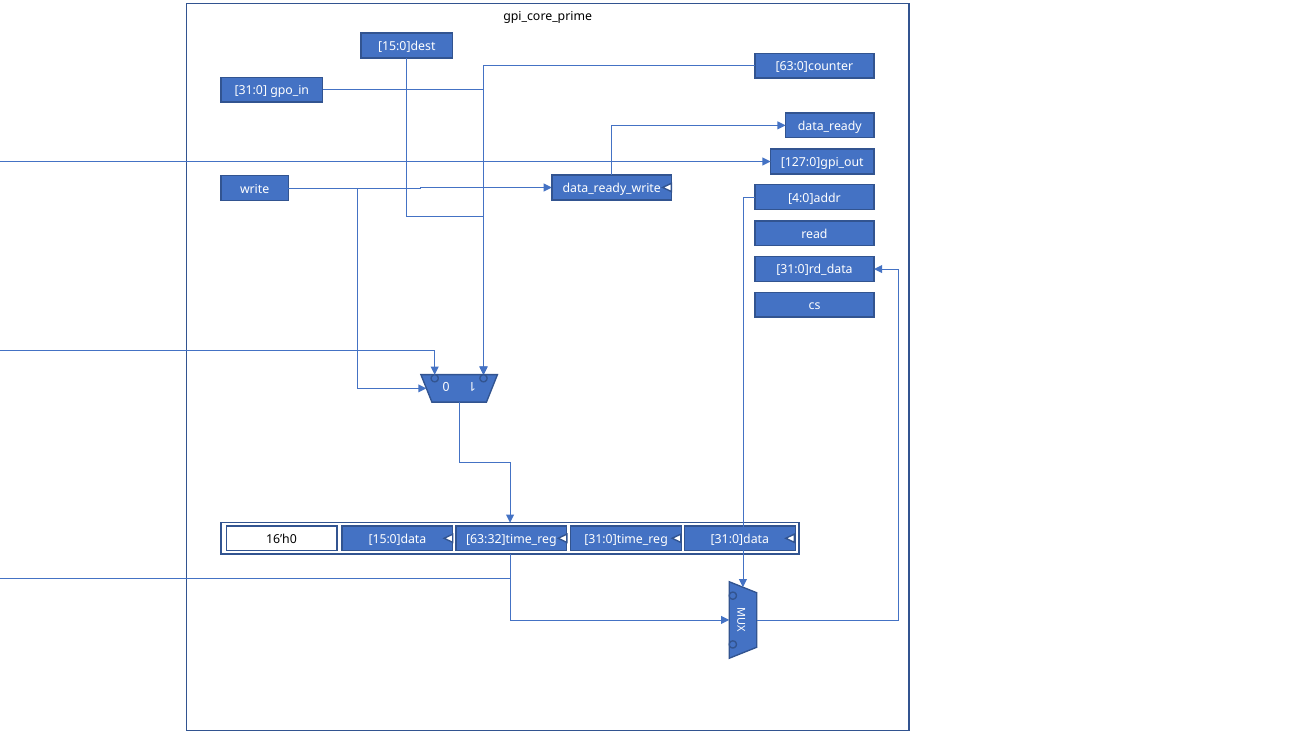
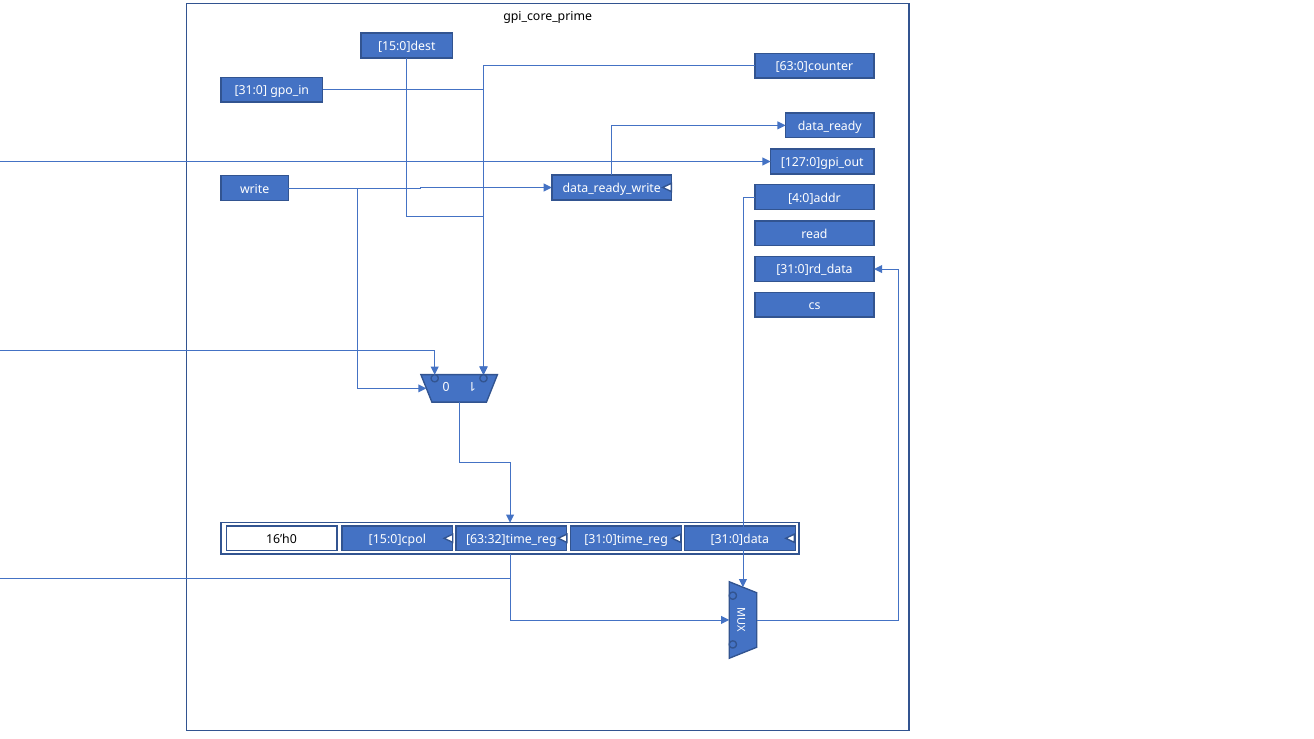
15:0]data: 15:0]data -> 15:0]cpol
